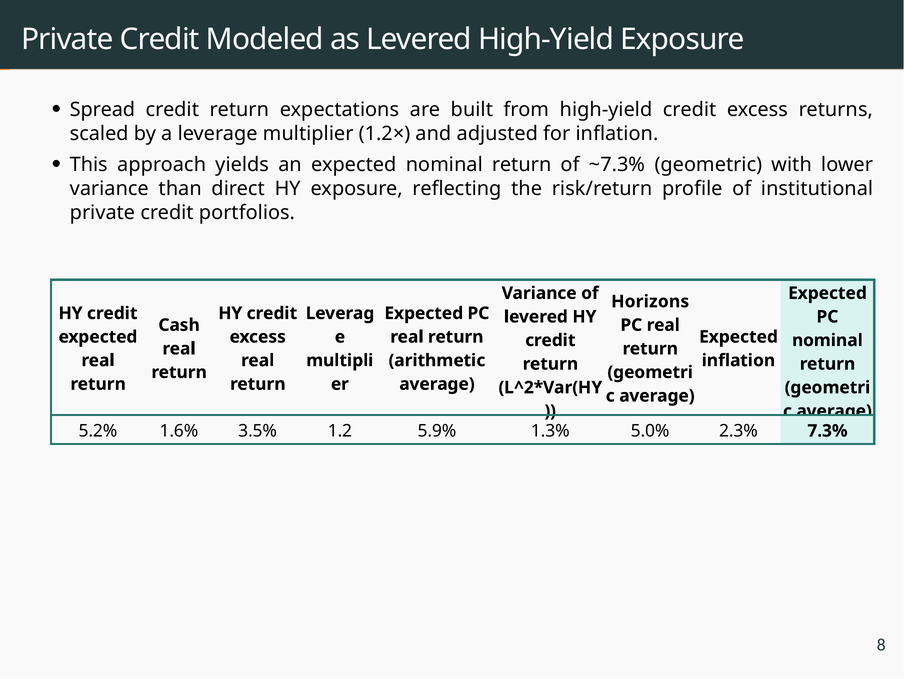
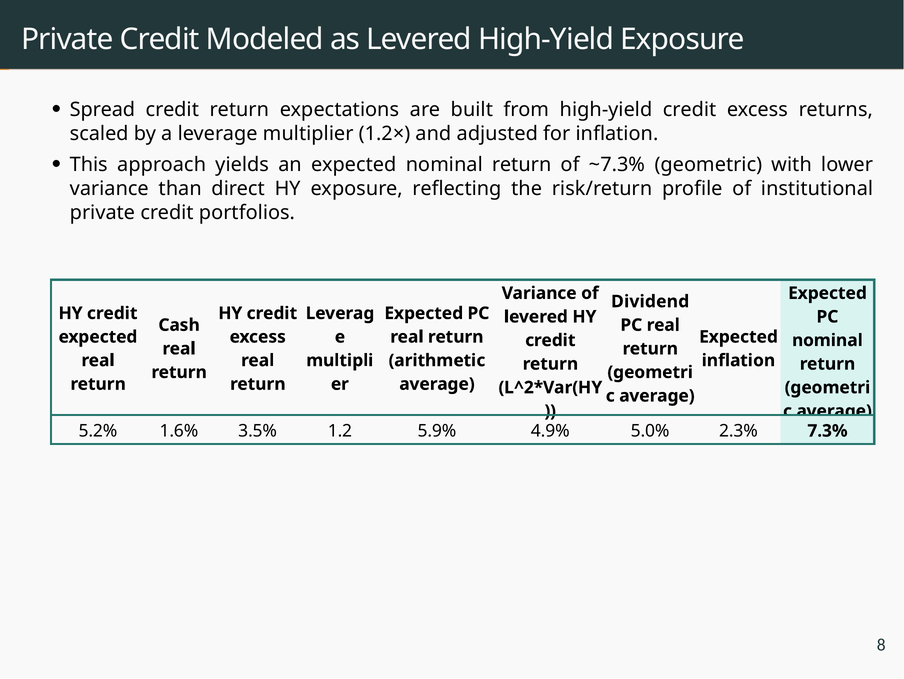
Horizons: Horizons -> Dividend
1.3%: 1.3% -> 4.9%
